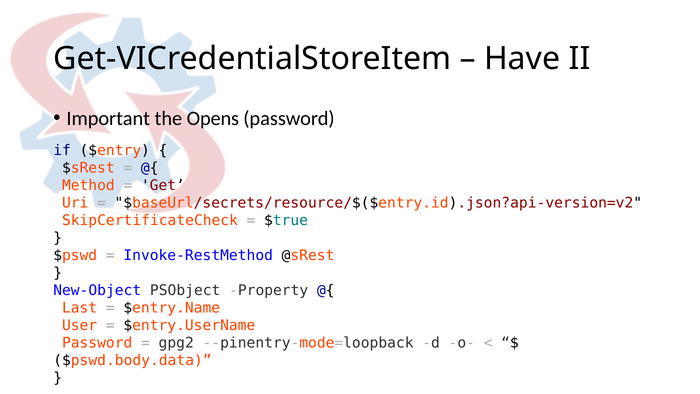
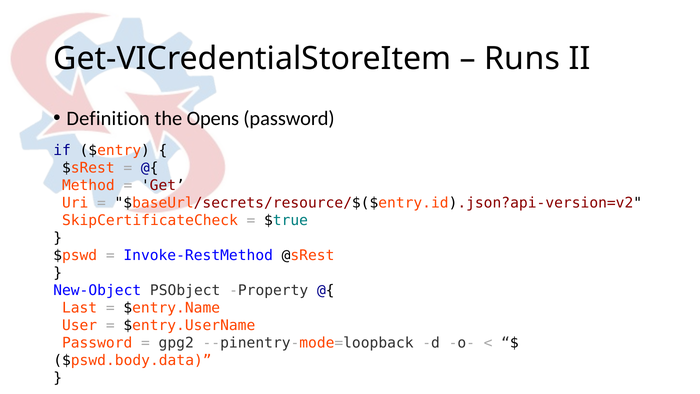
Have: Have -> Runs
Important: Important -> Definition
